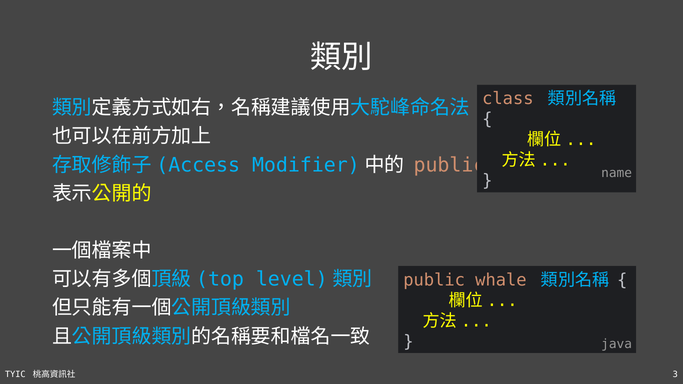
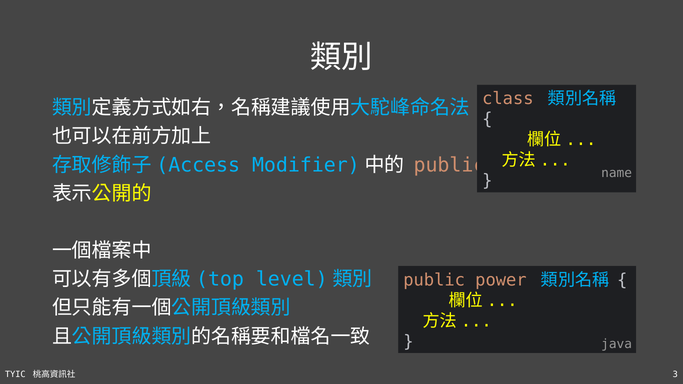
whale: whale -> power
